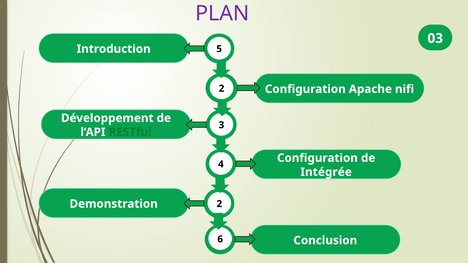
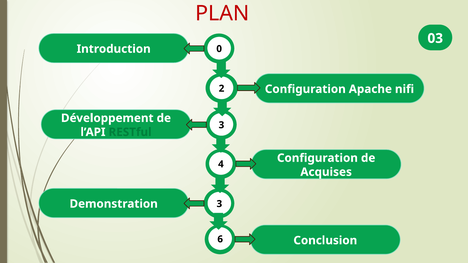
PLAN colour: purple -> red
5: 5 -> 0
Intégrée: Intégrée -> Acquises
Demonstration 2: 2 -> 3
